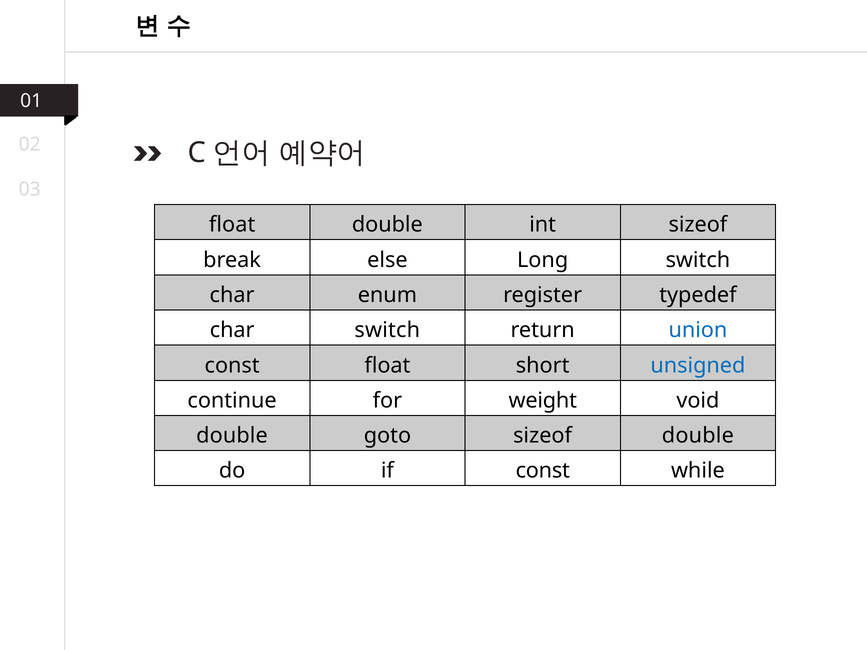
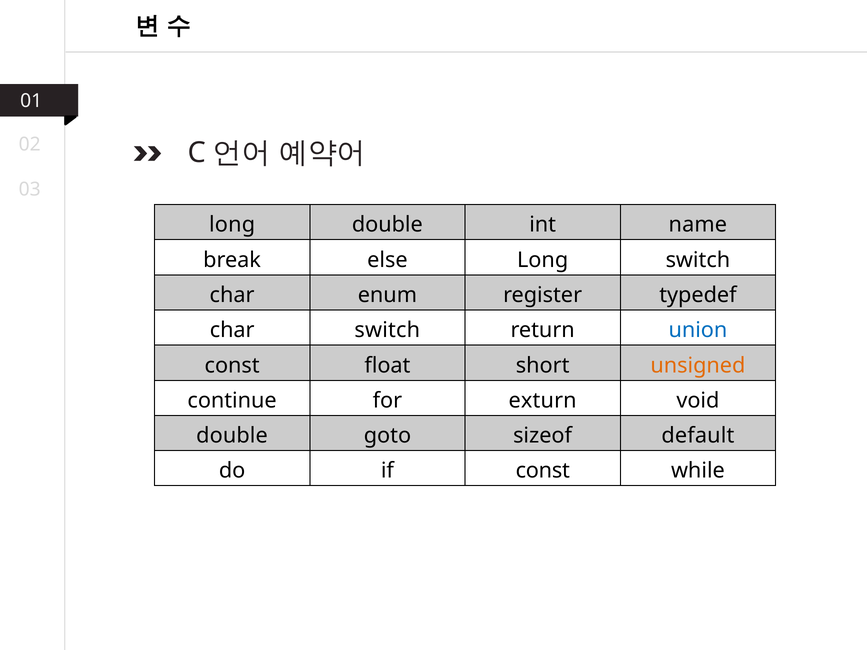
float at (232, 225): float -> long
int sizeof: sizeof -> name
unsigned colour: blue -> orange
weight: weight -> exturn
sizeof double: double -> default
